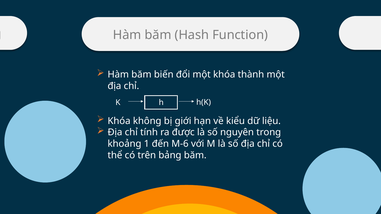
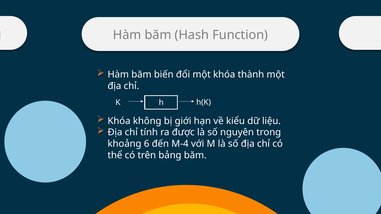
1: 1 -> 6
M-6: M-6 -> M-4
